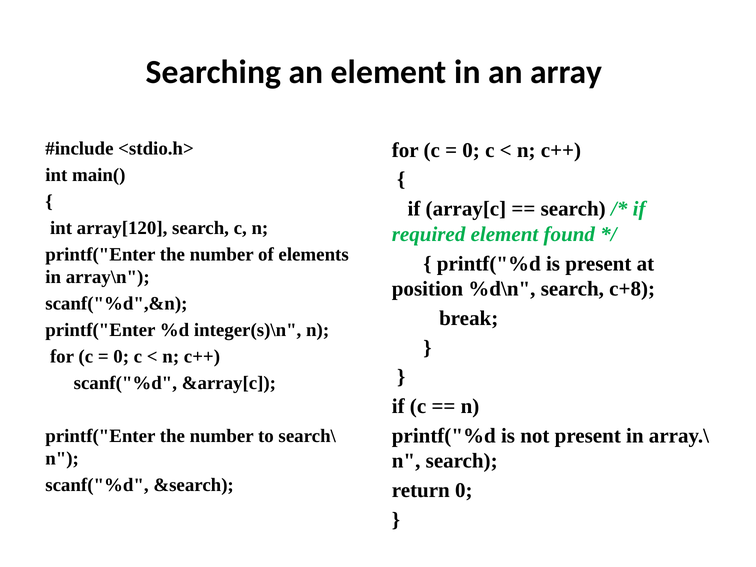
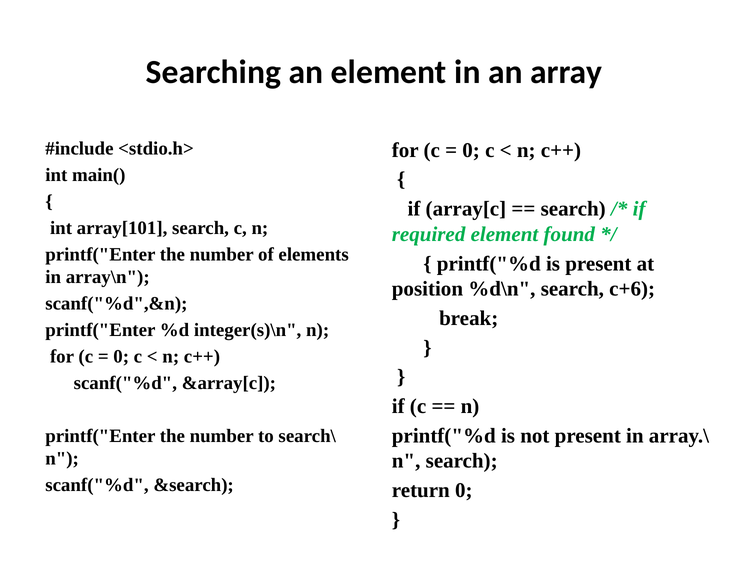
array[120: array[120 -> array[101
c+8: c+8 -> c+6
